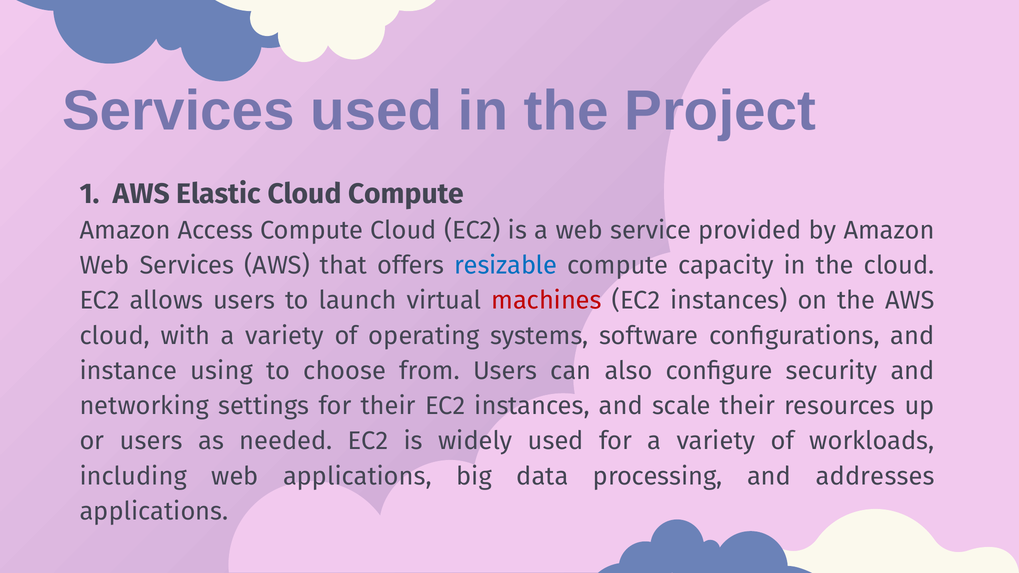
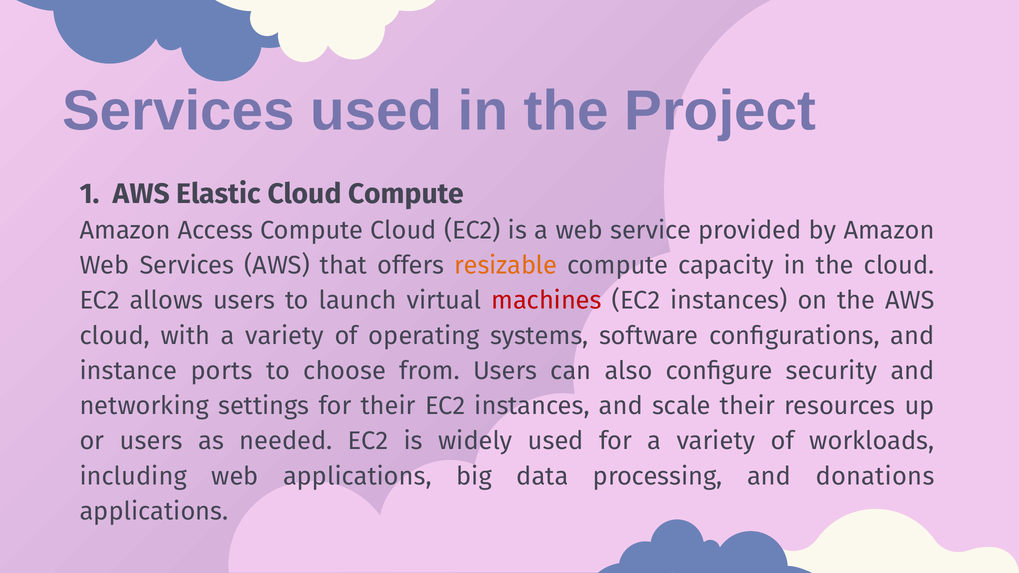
resizable colour: blue -> orange
using: using -> ports
addresses: addresses -> donations
